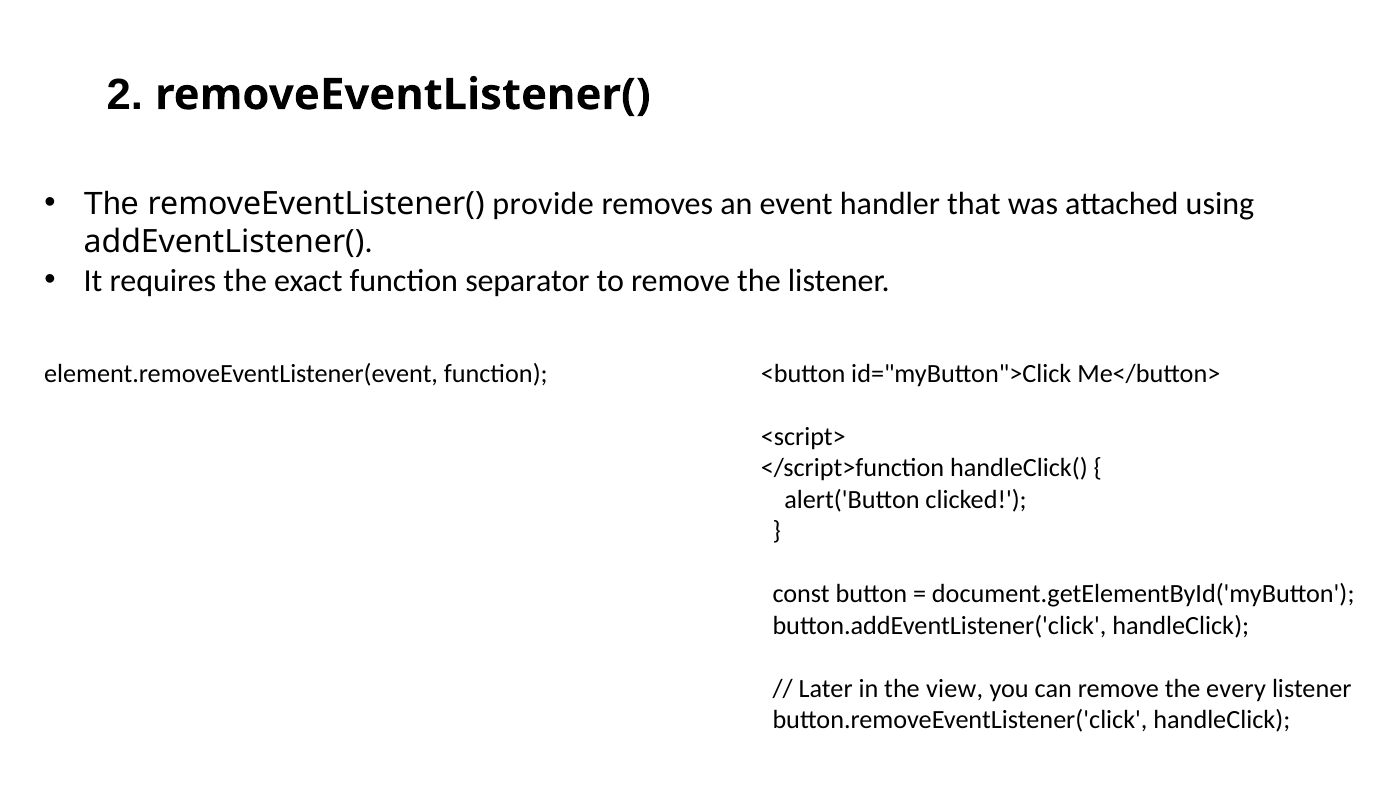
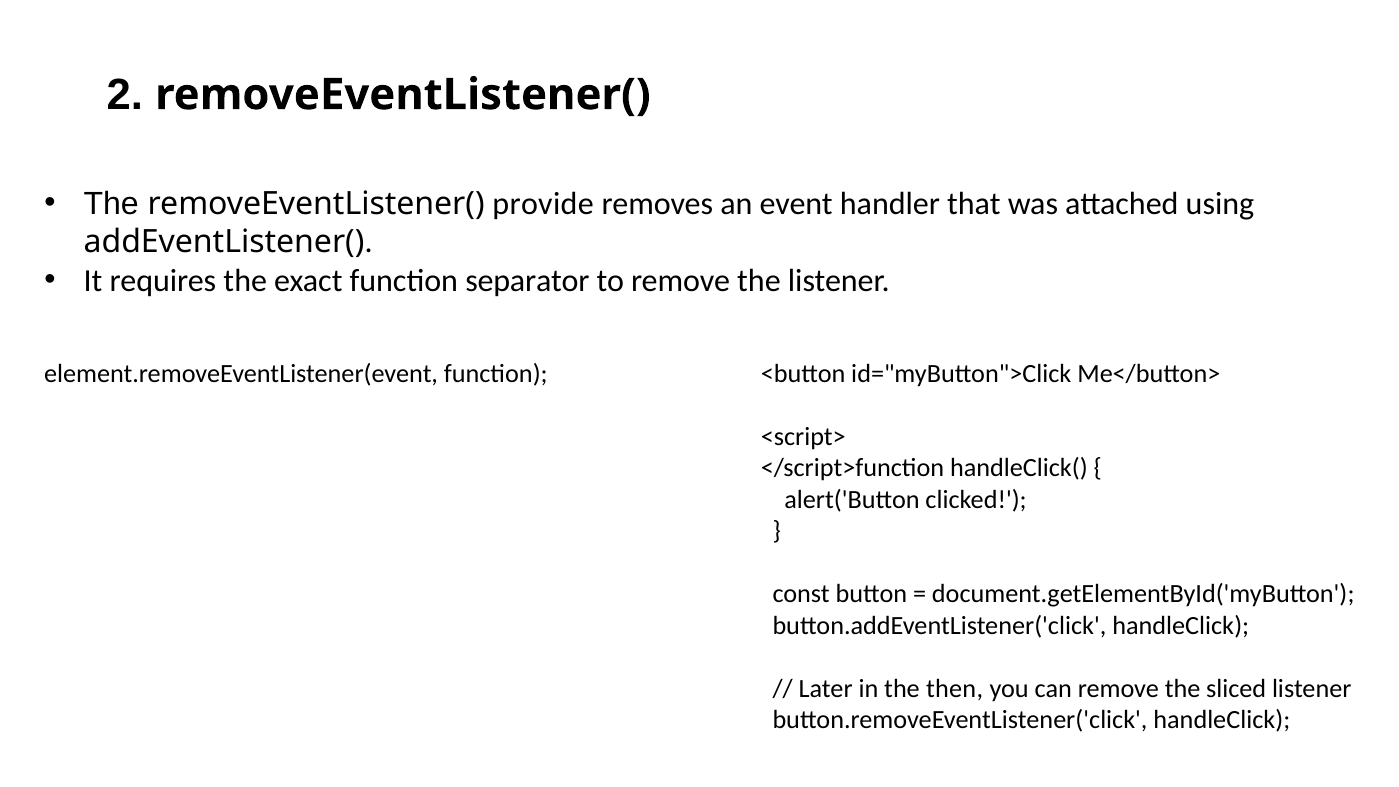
view: view -> then
every: every -> sliced
